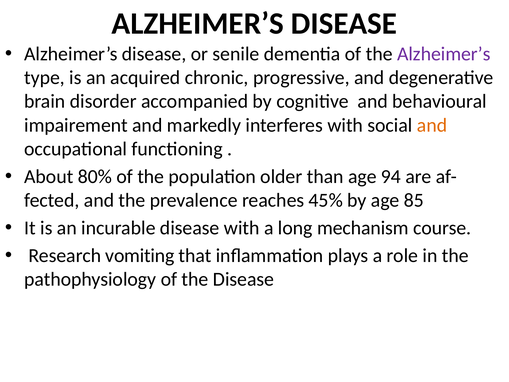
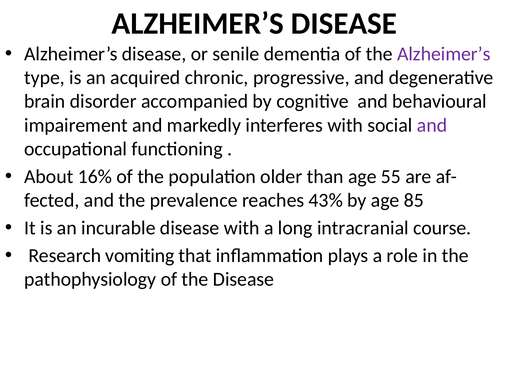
and at (432, 125) colour: orange -> purple
80%: 80% -> 16%
94: 94 -> 55
45%: 45% -> 43%
mechanism: mechanism -> intracranial
